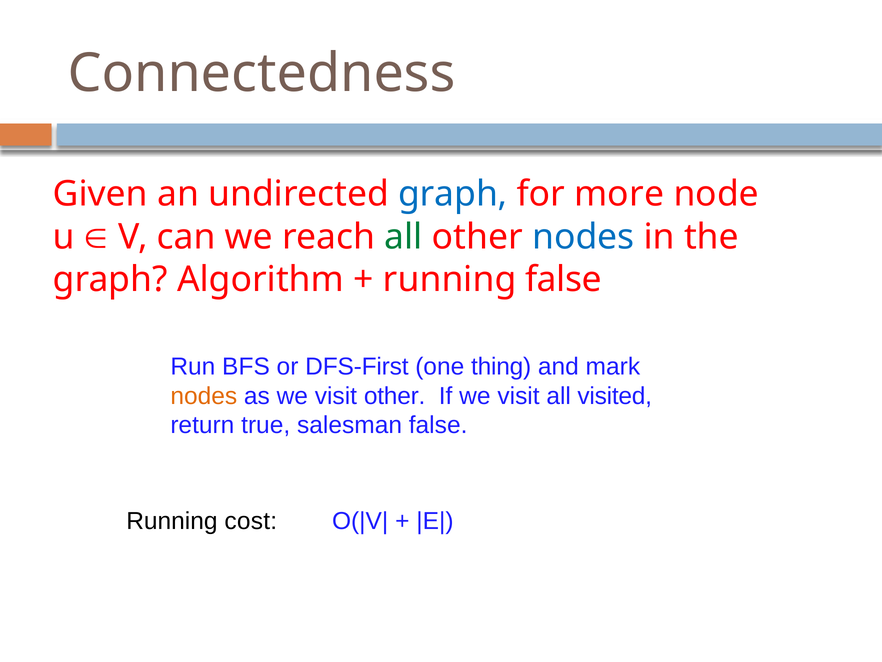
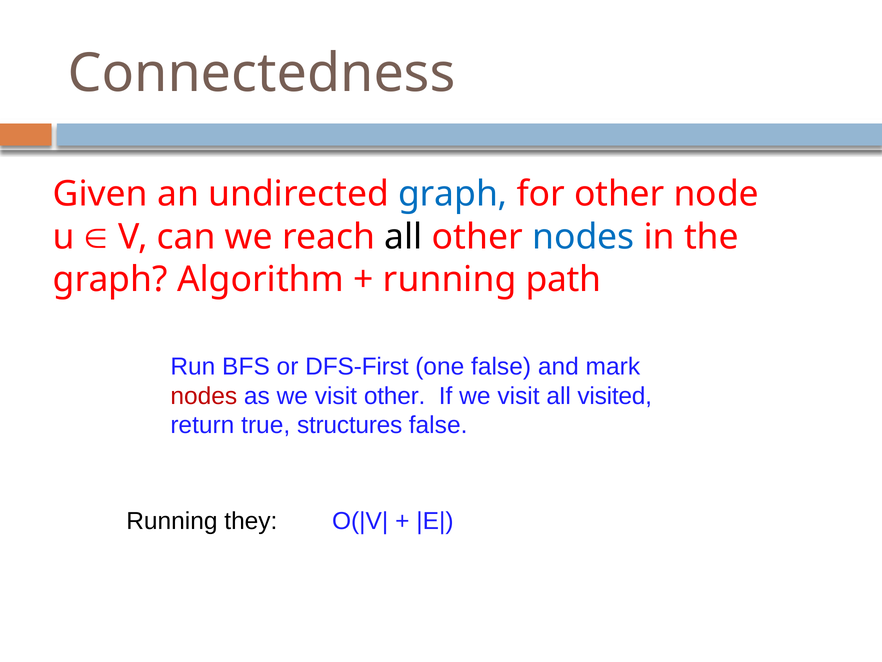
for more: more -> other
all at (403, 237) colour: green -> black
running false: false -> path
one thing: thing -> false
nodes at (204, 396) colour: orange -> red
salesman: salesman -> structures
cost: cost -> they
